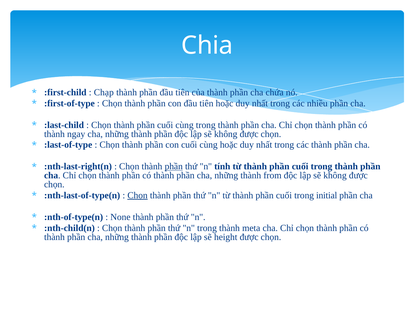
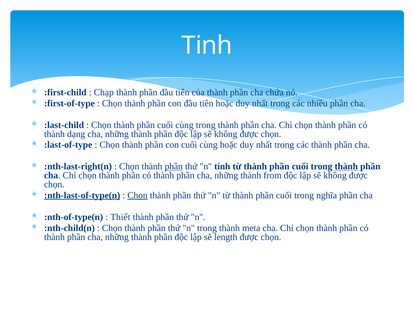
Chia: Chia -> Tinh
ngay: ngay -> dạng
thành at (346, 166) underline: none -> present
:nth-last-of-type(n underline: none -> present
initial: initial -> nghĩa
None: None -> Thiết
height: height -> length
